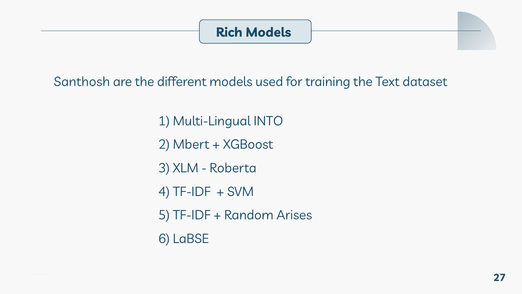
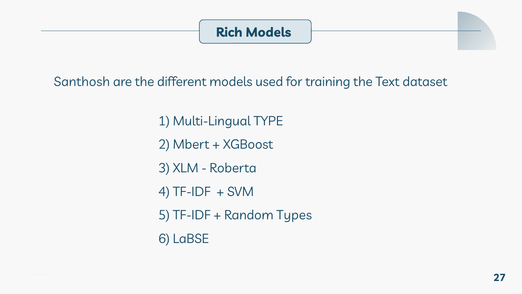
INTO: INTO -> TYPE
Arises: Arises -> Types
